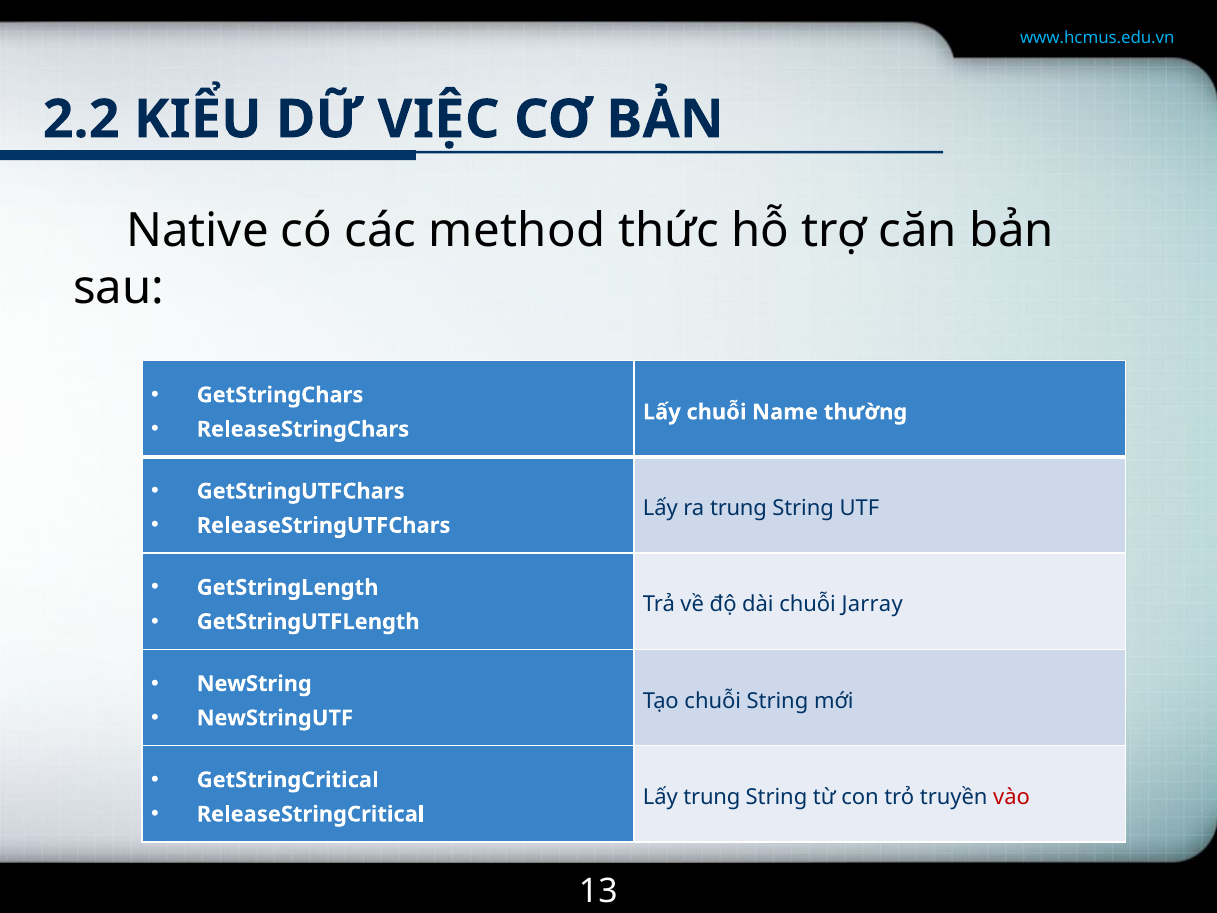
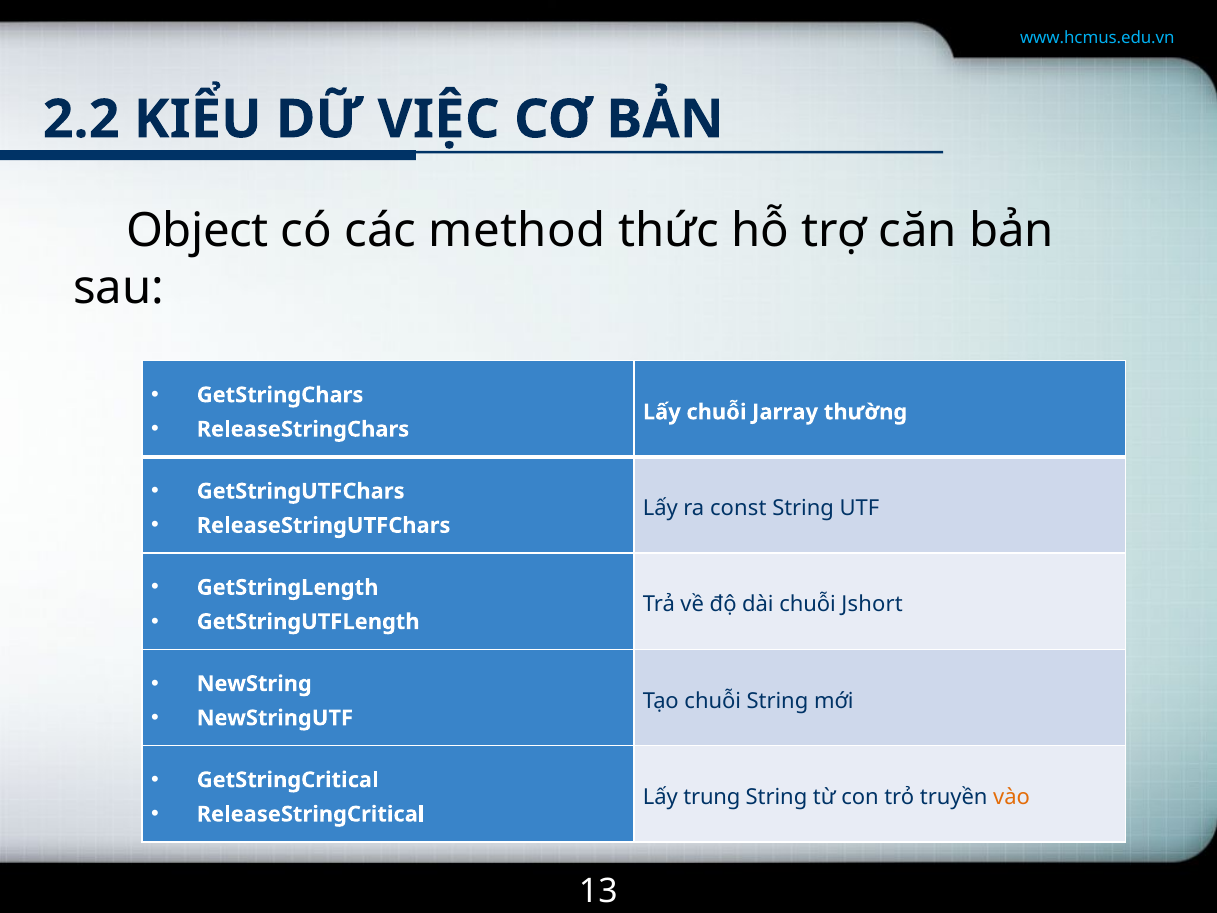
Native: Native -> Object
Name: Name -> Jarray
ra trung: trung -> const
Jarray: Jarray -> Jshort
vào colour: red -> orange
